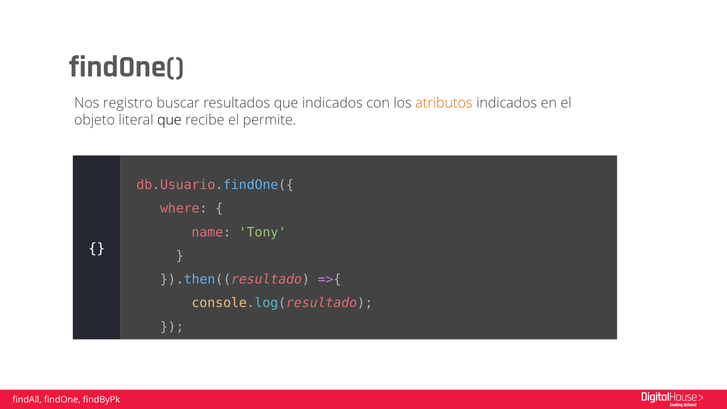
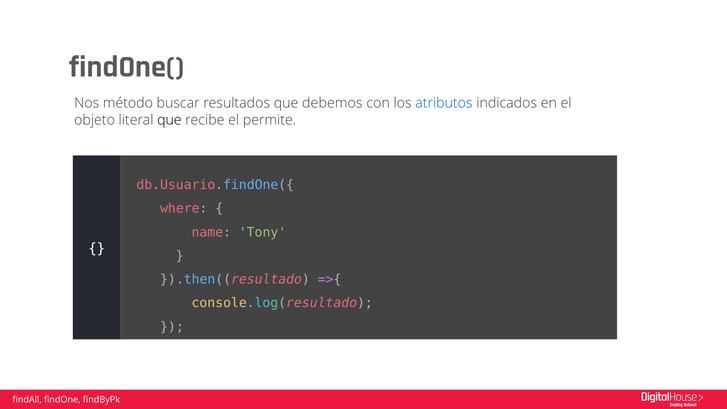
registro: registro -> método
que indicados: indicados -> debemos
atributos colour: orange -> blue
